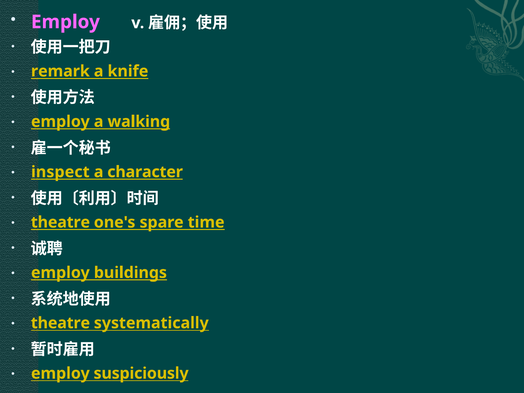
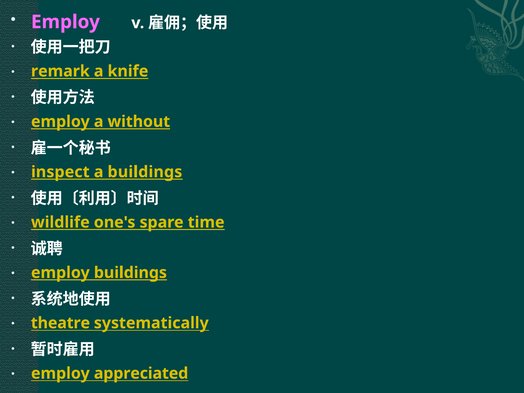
walking: walking -> without
a character: character -> buildings
theatre at (60, 222): theatre -> wildlife
suspiciously: suspiciously -> appreciated
